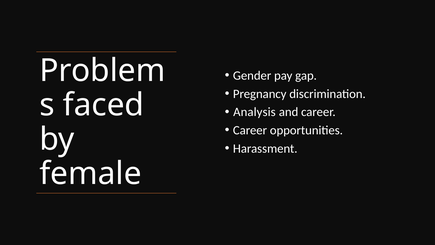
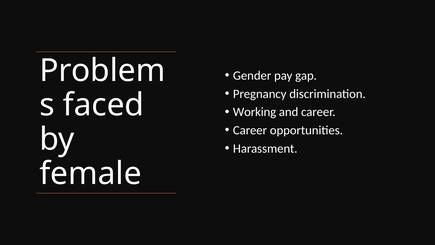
Analysis: Analysis -> Working
